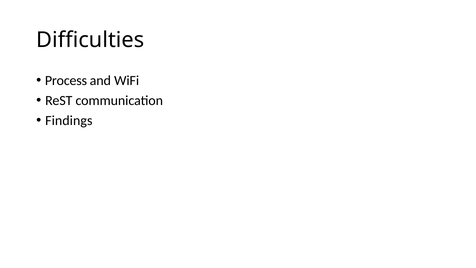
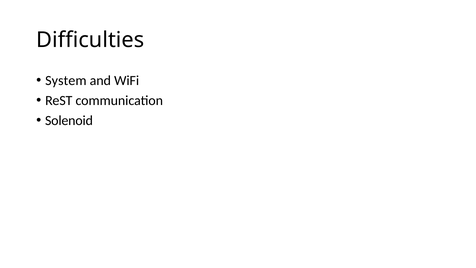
Process: Process -> System
Findings: Findings -> Solenoid
